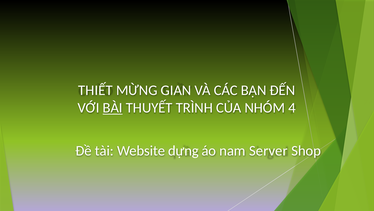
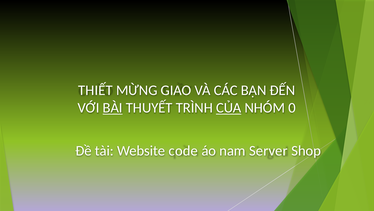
GIAN: GIAN -> GIAO
CỦA underline: none -> present
4: 4 -> 0
dựng: dựng -> code
